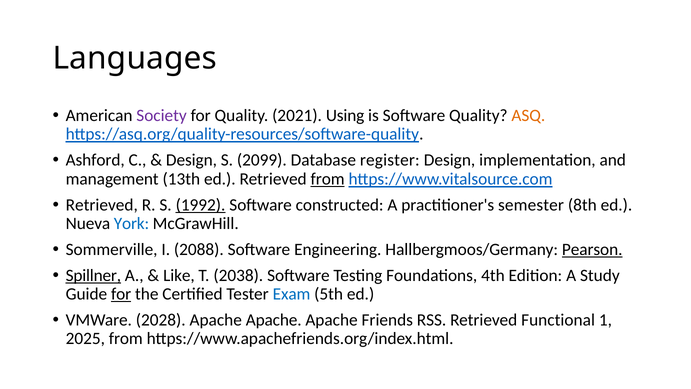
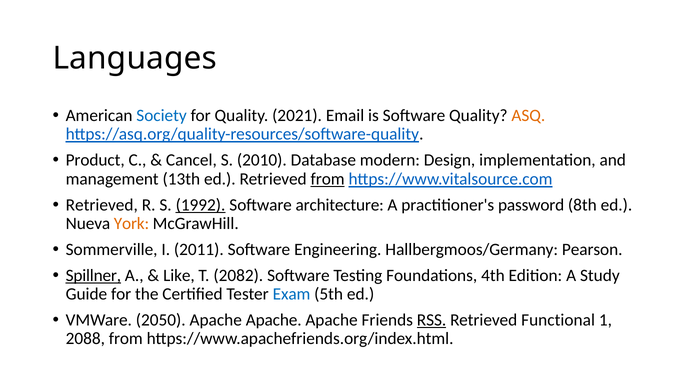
Society colour: purple -> blue
Using: Using -> Email
Ashford: Ashford -> Product
Design at (191, 160): Design -> Cancel
2099: 2099 -> 2010
register: register -> modern
constructed: constructed -> architecture
semester: semester -> password
York colour: blue -> orange
2088: 2088 -> 2011
Pearson underline: present -> none
2038: 2038 -> 2082
for at (121, 294) underline: present -> none
2028: 2028 -> 2050
RSS underline: none -> present
2025: 2025 -> 2088
